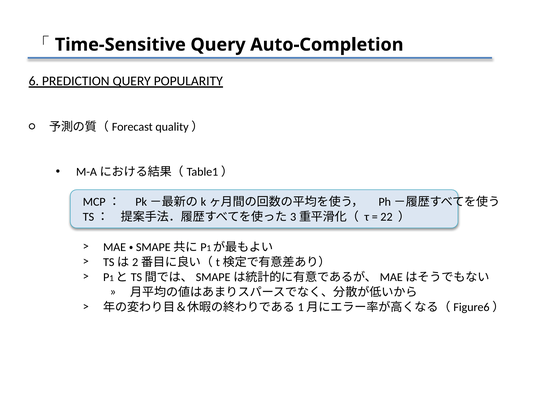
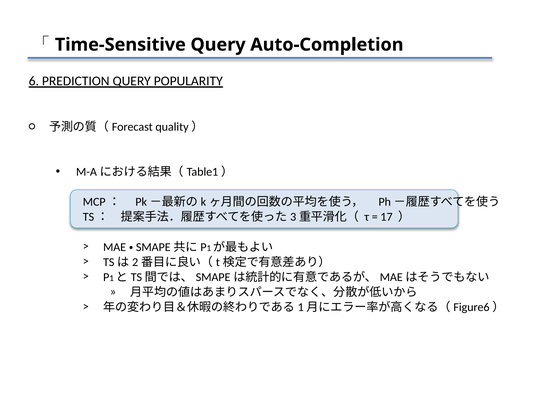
22: 22 -> 17
